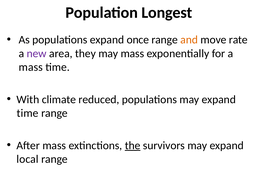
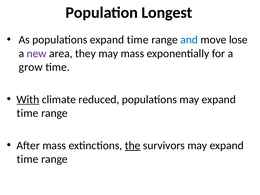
populations expand once: once -> time
and colour: orange -> blue
rate: rate -> lose
mass at (31, 67): mass -> grow
With underline: none -> present
local at (28, 159): local -> time
